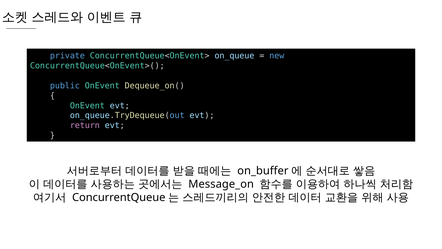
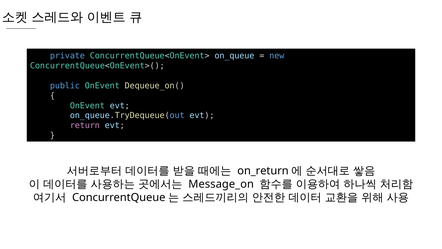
on_buffer: on_buffer -> on_return
